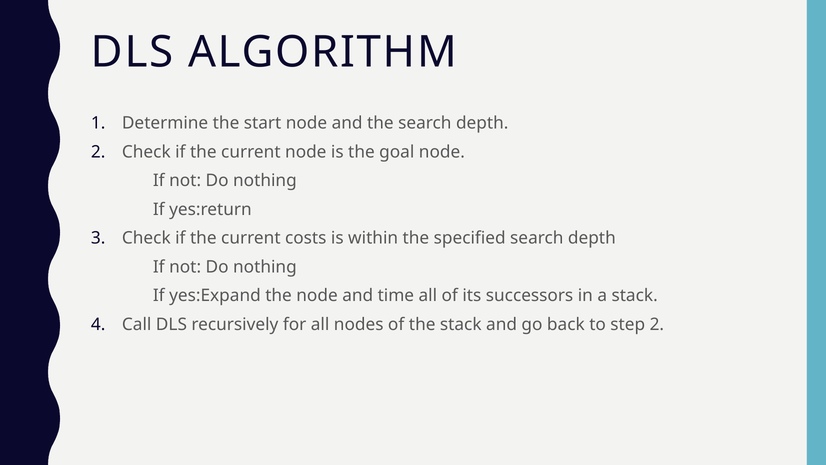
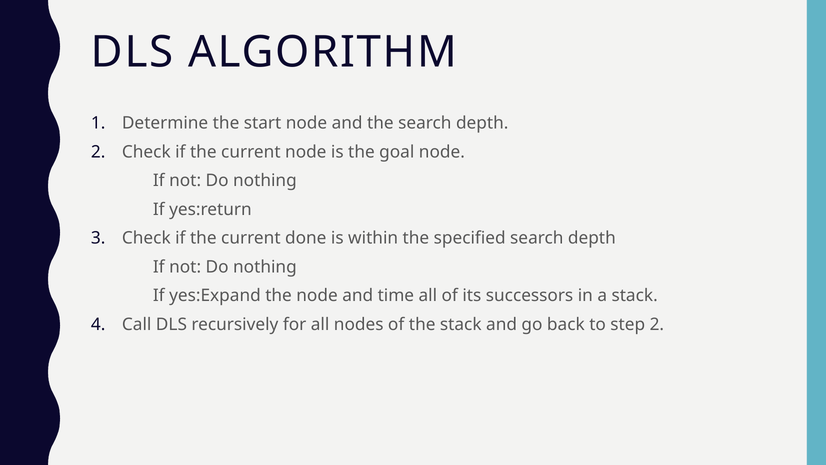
costs: costs -> done
